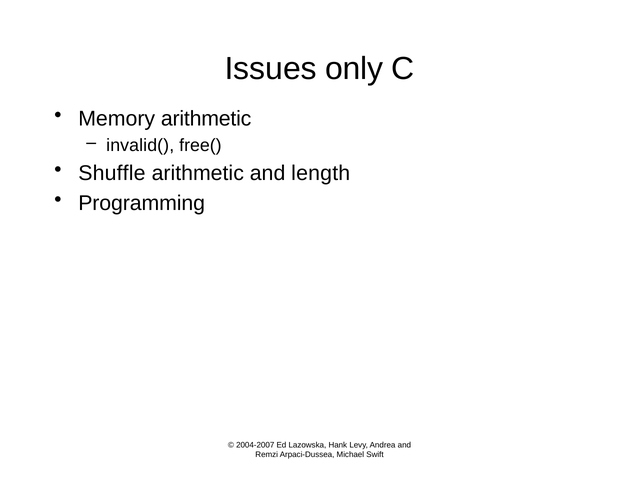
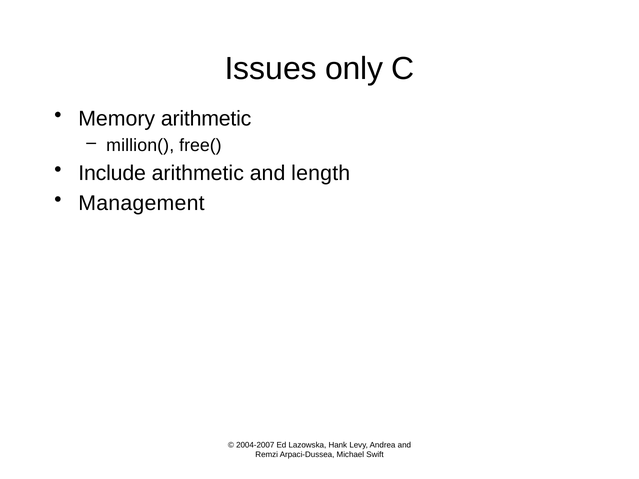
invalid(: invalid( -> million(
Shuffle: Shuffle -> Include
Programming: Programming -> Management
